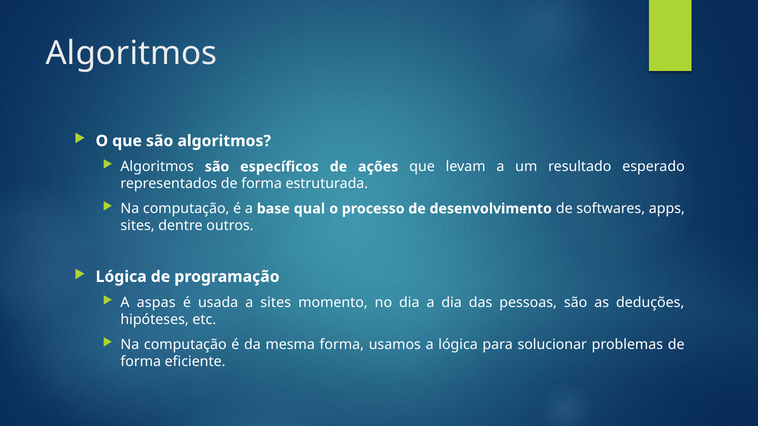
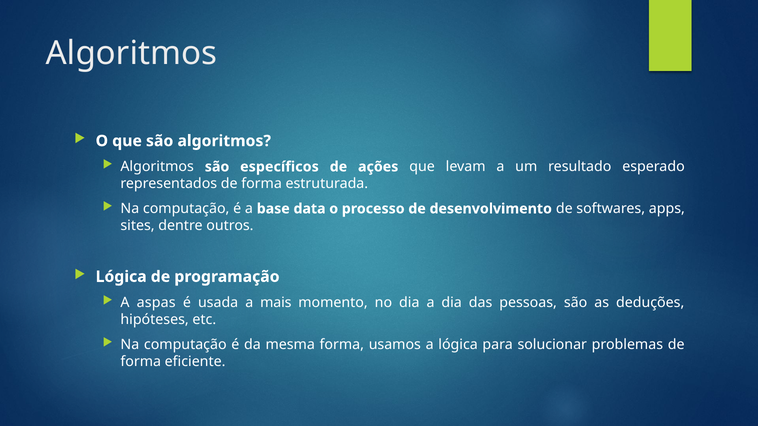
qual: qual -> data
a sites: sites -> mais
